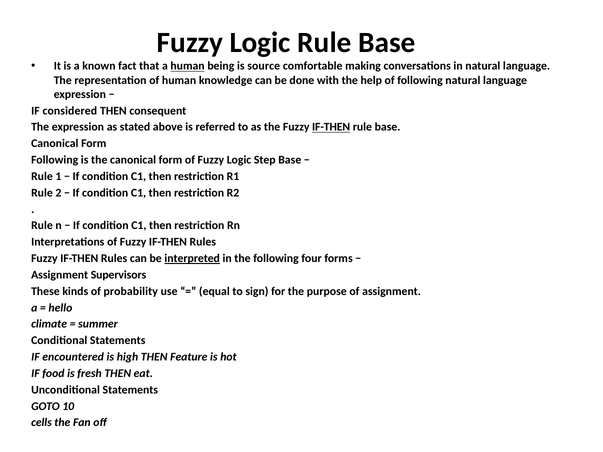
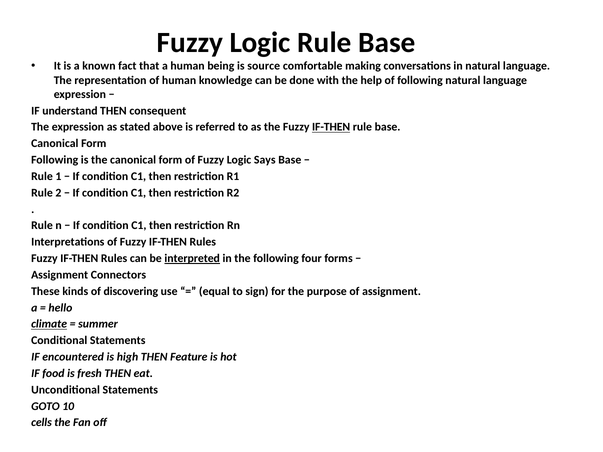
human at (188, 66) underline: present -> none
considered: considered -> understand
Step: Step -> Says
Supervisors: Supervisors -> Connectors
probability: probability -> discovering
climate underline: none -> present
